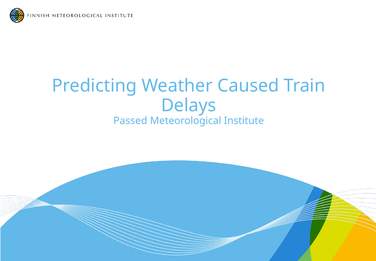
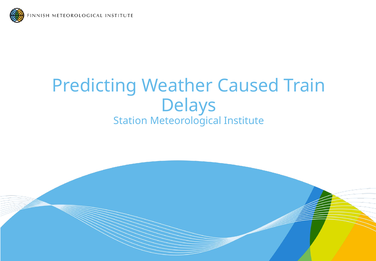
Passed: Passed -> Station
